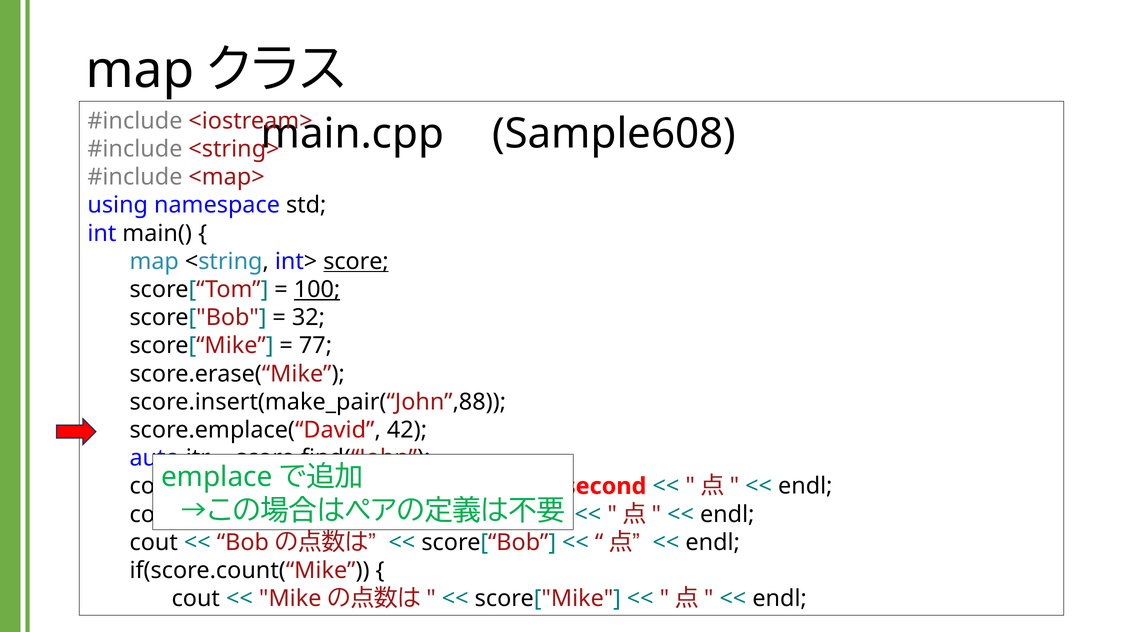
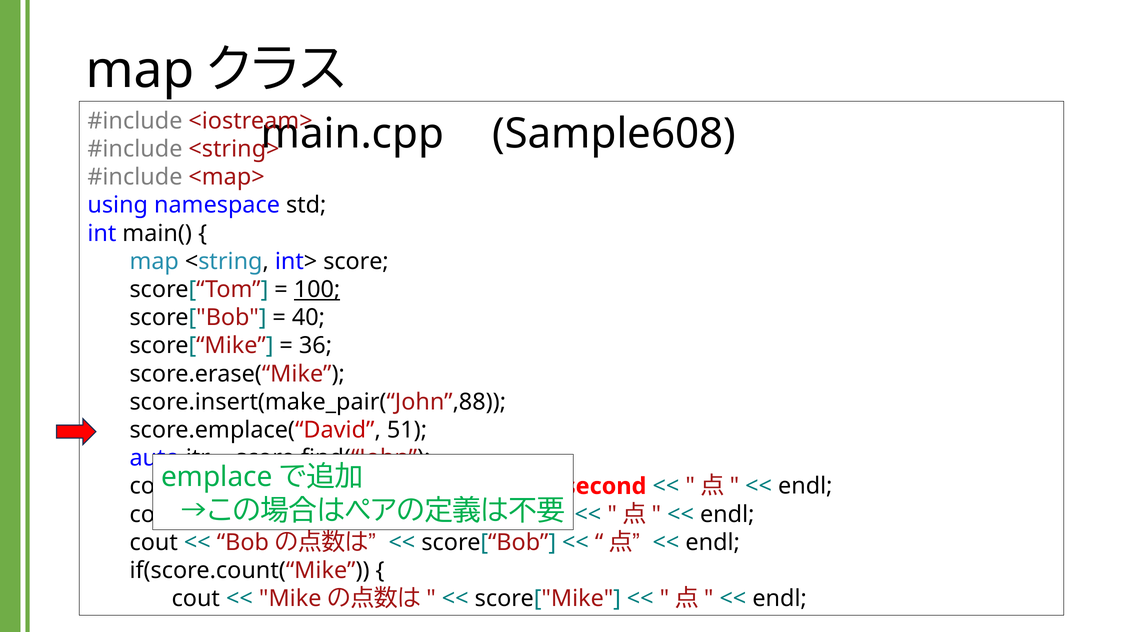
score underline: present -> none
32: 32 -> 40
77: 77 -> 36
42: 42 -> 51
